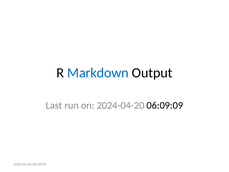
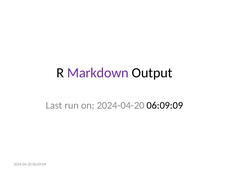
Markdown colour: blue -> purple
